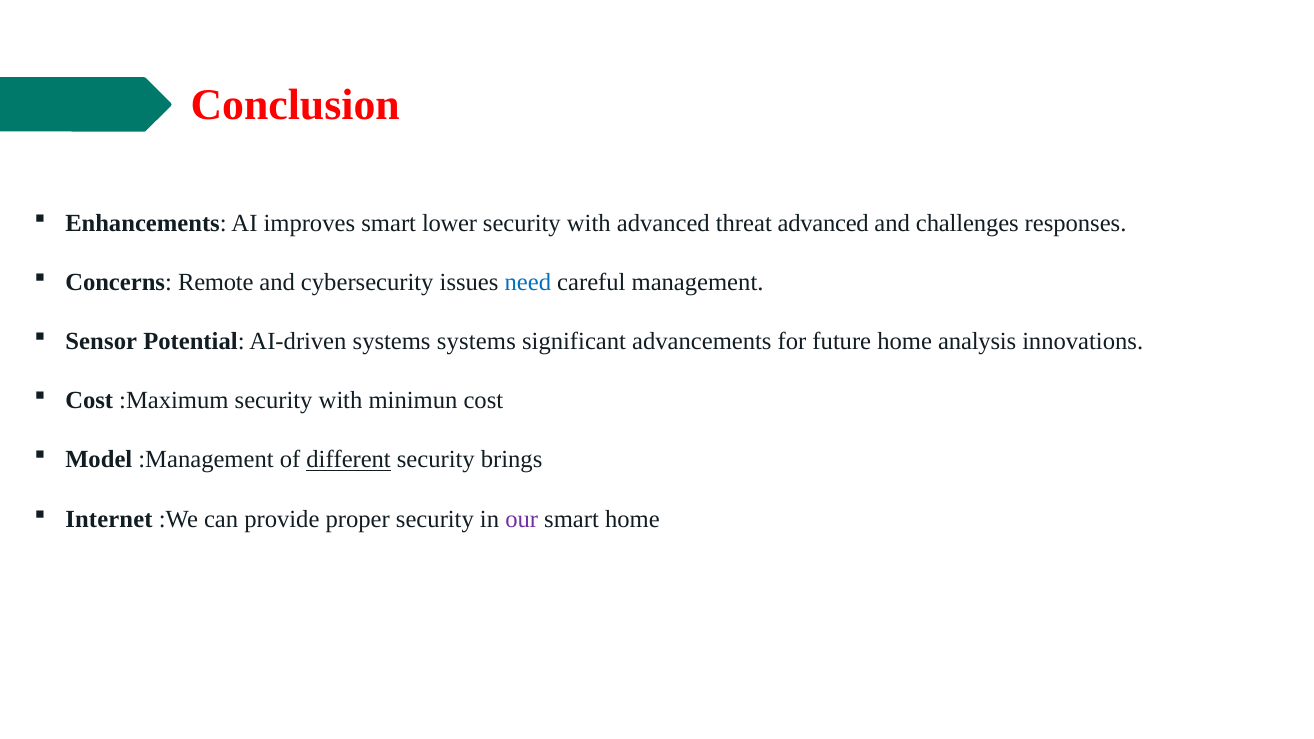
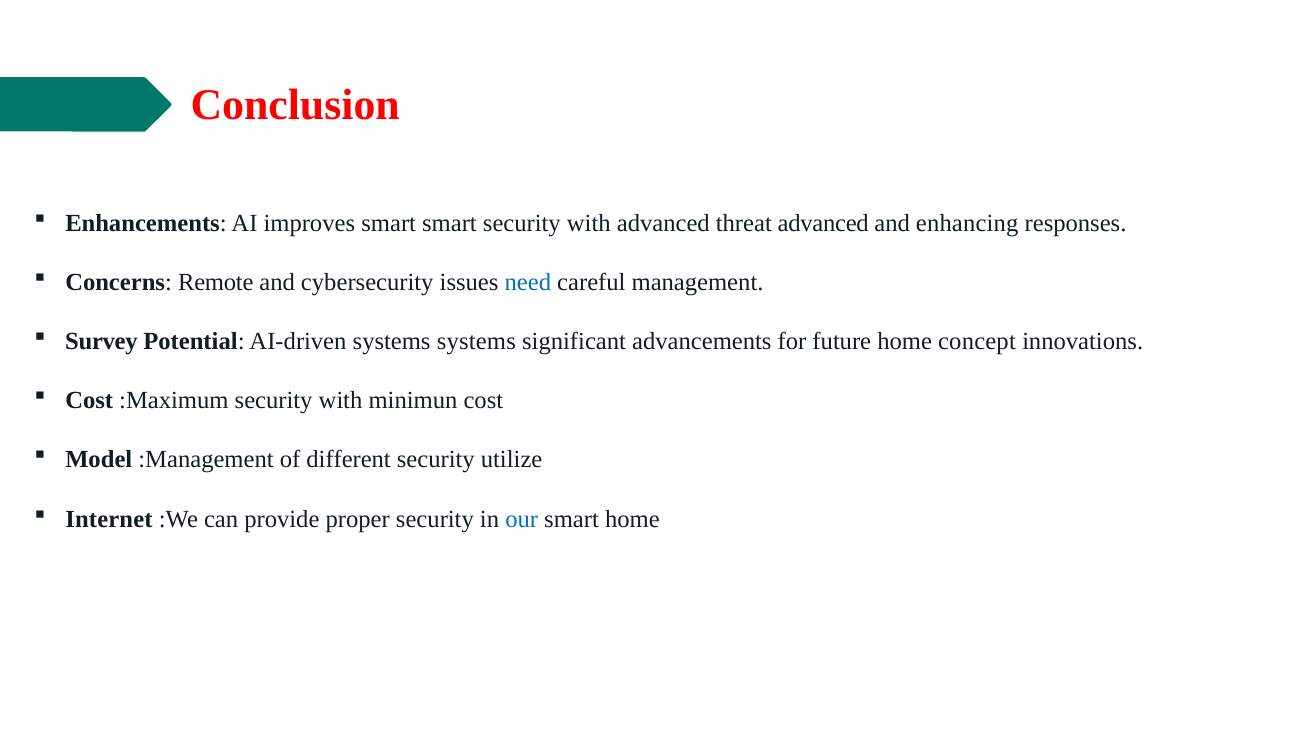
smart lower: lower -> smart
challenges: challenges -> enhancing
Sensor: Sensor -> Survey
analysis: analysis -> concept
different underline: present -> none
brings: brings -> utilize
our colour: purple -> blue
